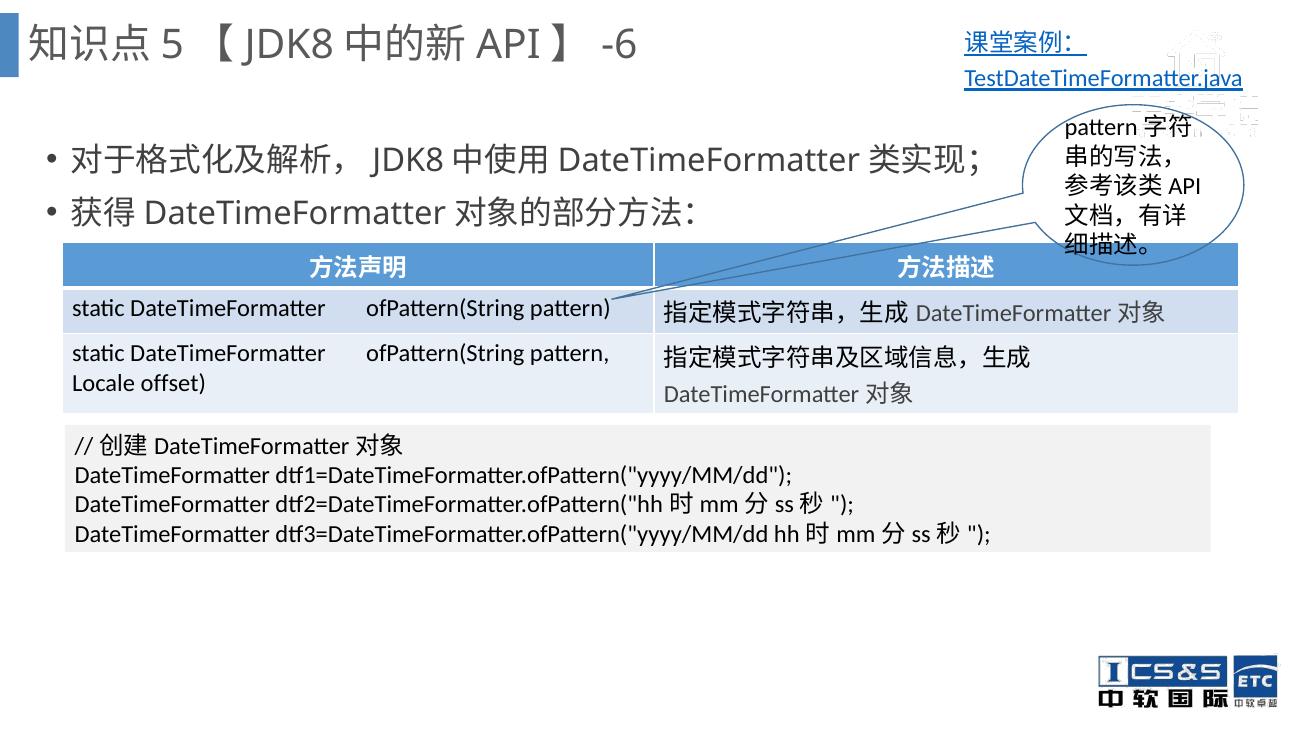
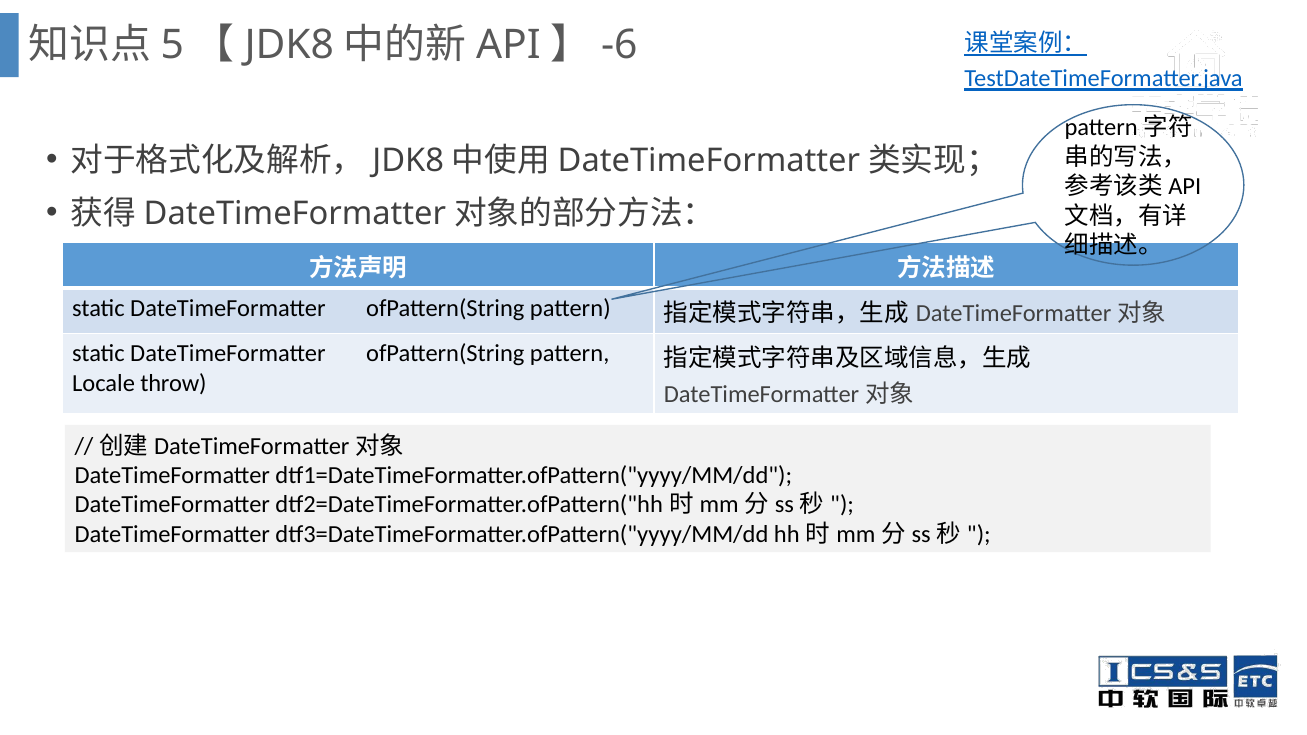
offset: offset -> throw
